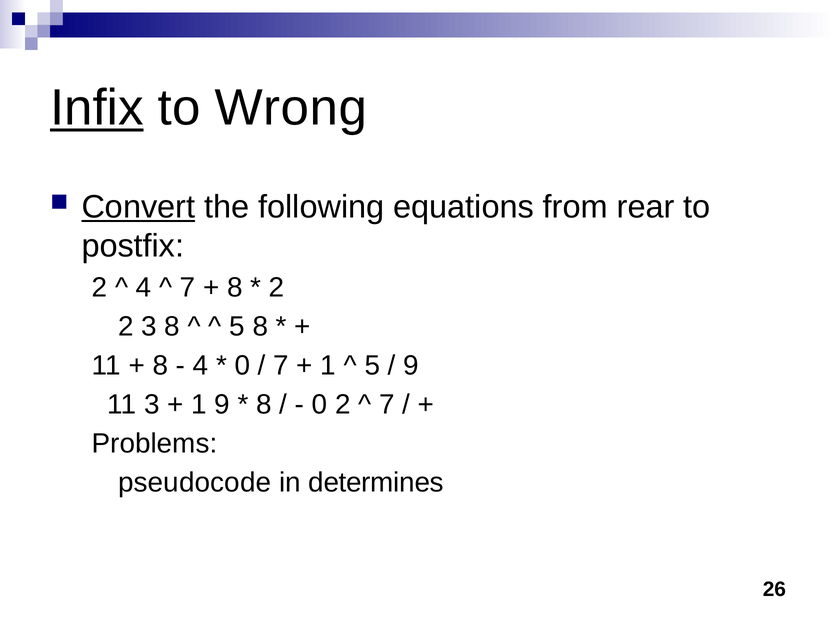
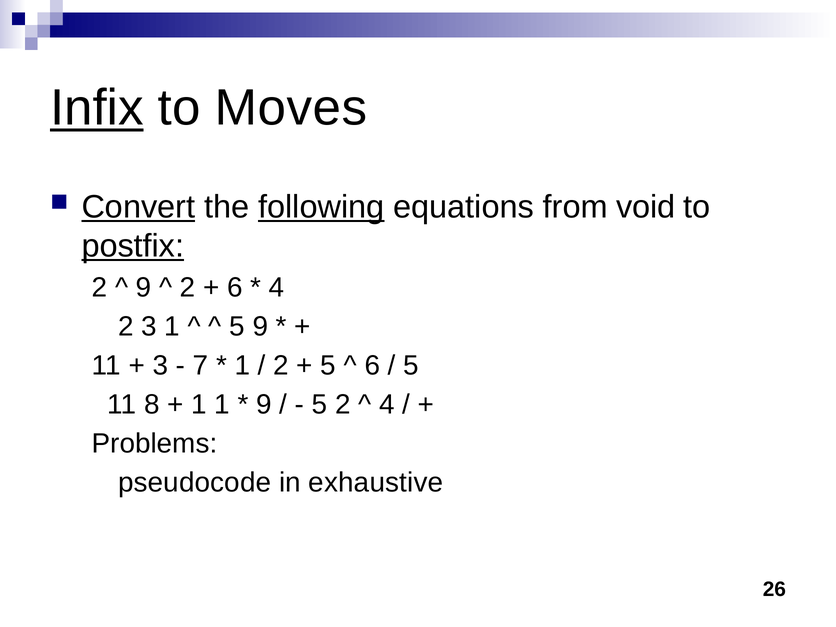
Wrong: Wrong -> Moves
following underline: none -> present
rear: rear -> void
postfix underline: none -> present
4 at (144, 288): 4 -> 9
7 at (188, 288): 7 -> 2
8 at (235, 288): 8 -> 6
2 at (277, 288): 2 -> 4
3 8: 8 -> 1
5 8: 8 -> 9
8 at (160, 366): 8 -> 3
4 at (201, 366): 4 -> 7
0 at (242, 366): 0 -> 1
7 at (281, 366): 7 -> 2
1 at (328, 366): 1 -> 5
5 at (372, 366): 5 -> 6
9 at (411, 366): 9 -> 5
11 3: 3 -> 8
1 9: 9 -> 1
8 at (264, 405): 8 -> 9
0 at (320, 405): 0 -> 5
7 at (387, 405): 7 -> 4
determines: determines -> exhaustive
